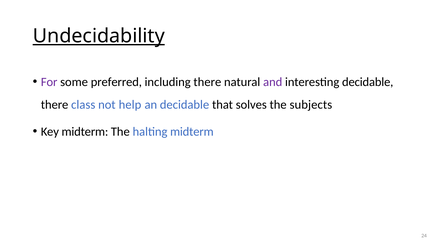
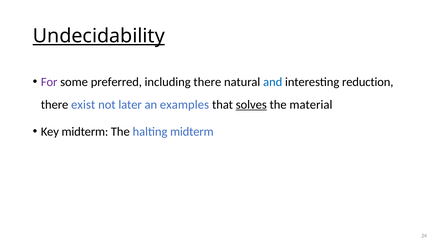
and colour: purple -> blue
interesting decidable: decidable -> reduction
class: class -> exist
help: help -> later
an decidable: decidable -> examples
solves underline: none -> present
subjects: subjects -> material
